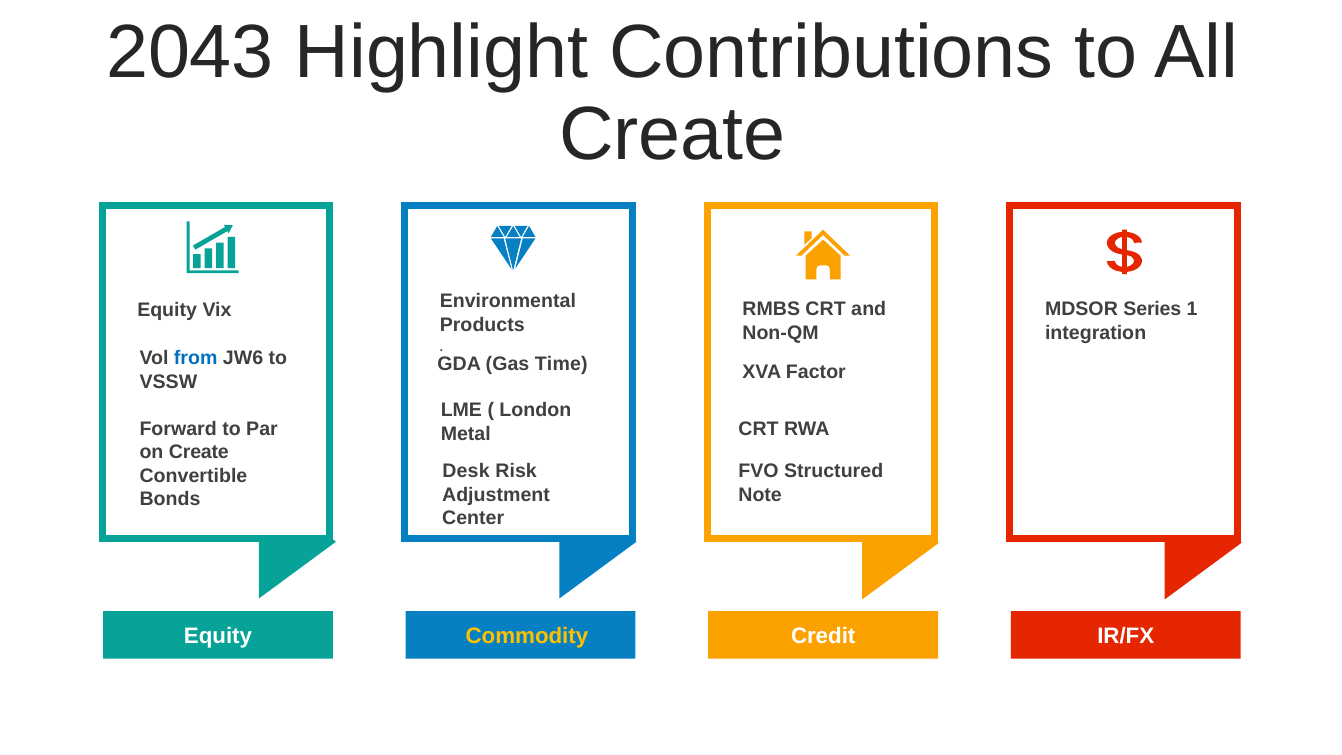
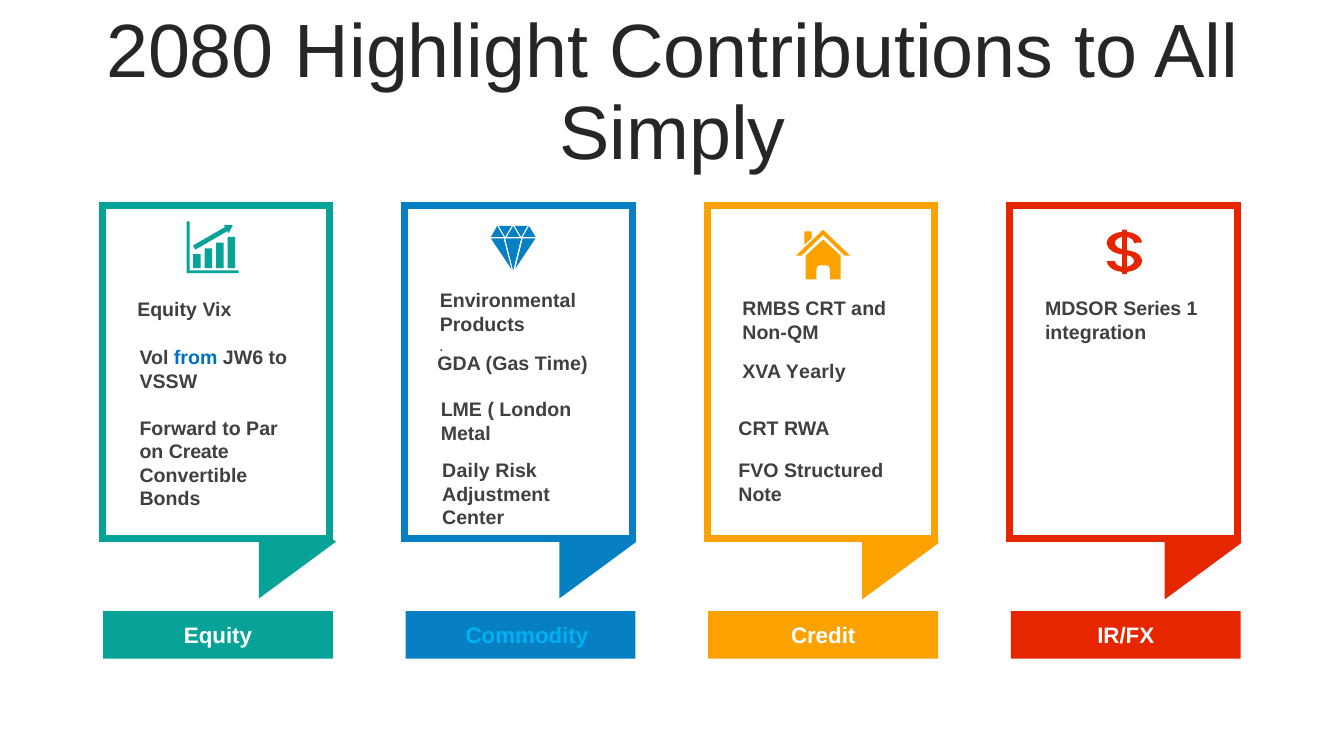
2043: 2043 -> 2080
Create at (672, 134): Create -> Simply
Factor: Factor -> Yearly
Desk: Desk -> Daily
Commodity colour: yellow -> light blue
